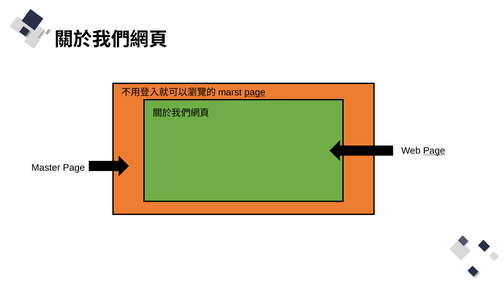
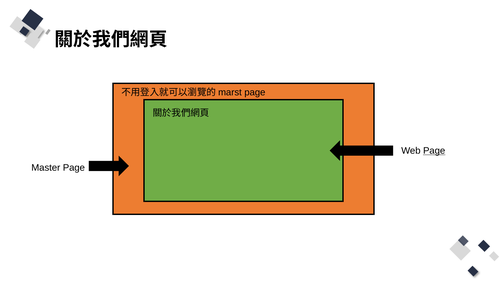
page at (255, 93) underline: present -> none
